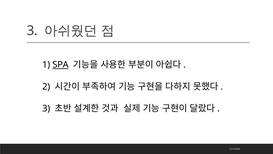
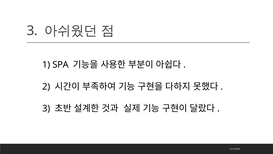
SPA underline: present -> none
